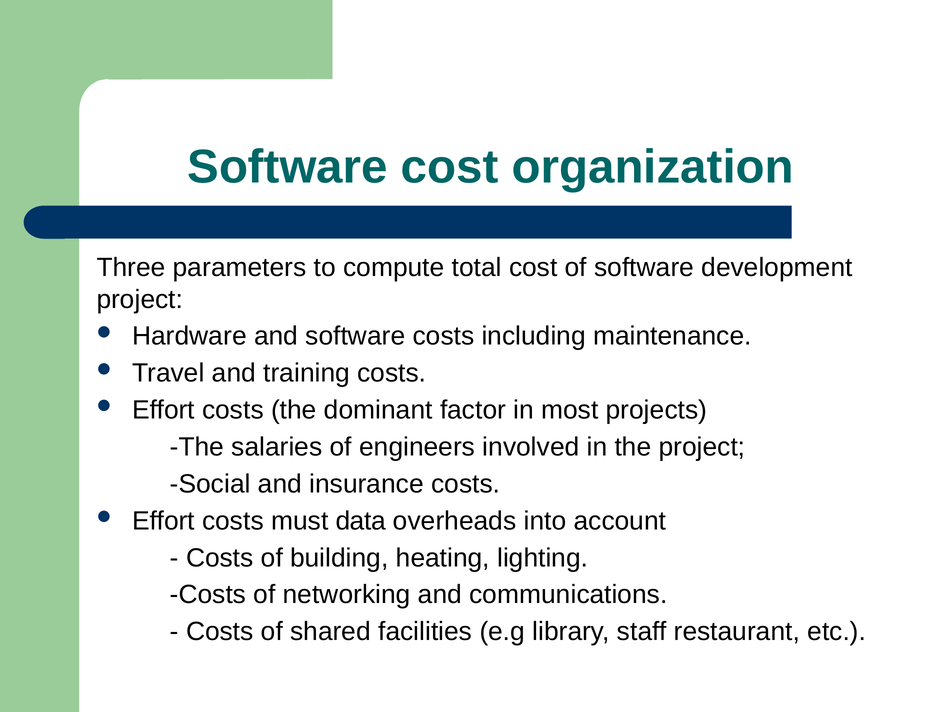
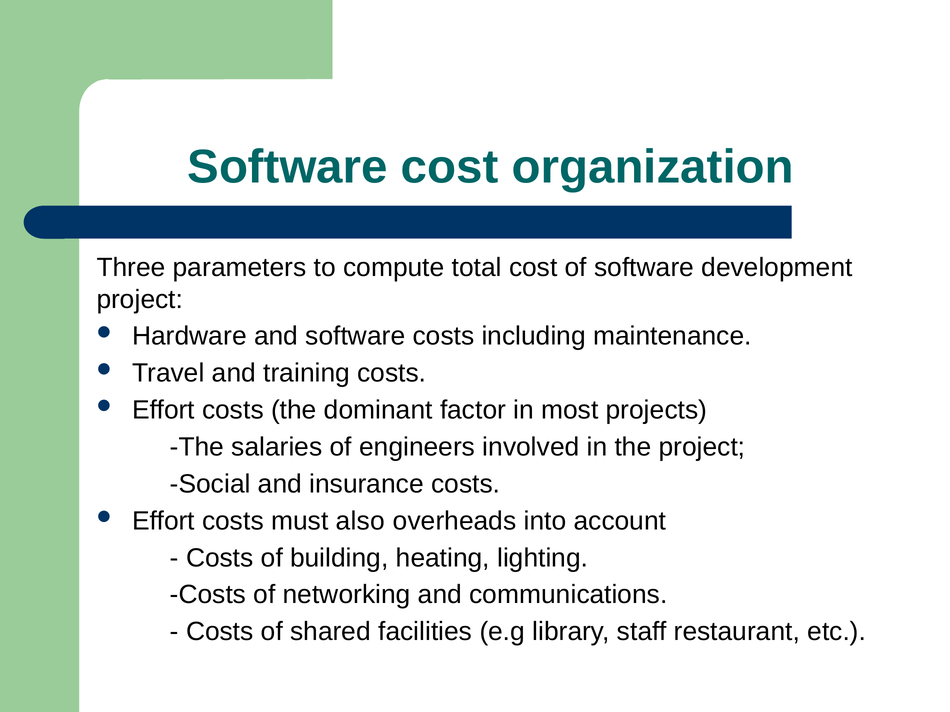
data: data -> also
